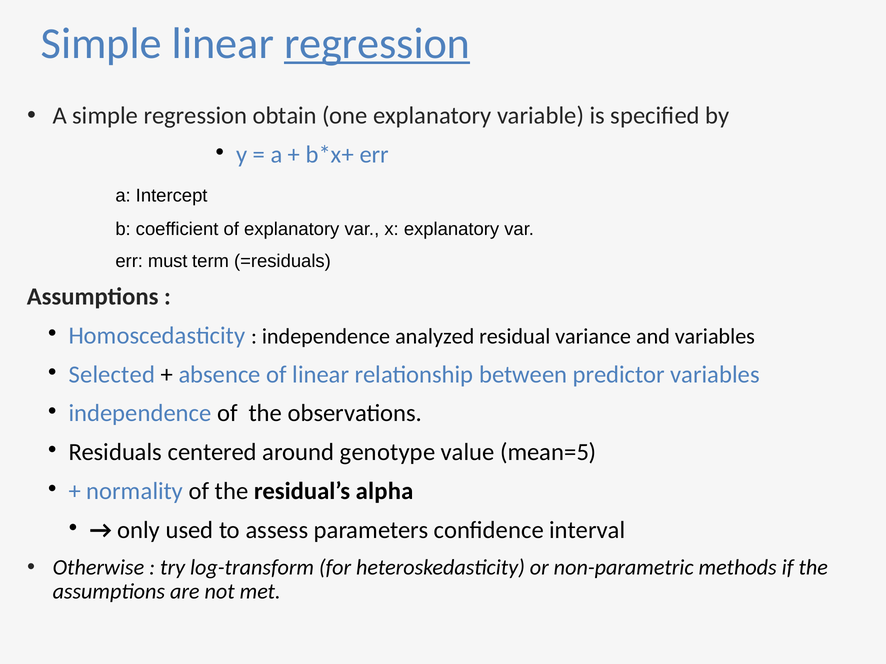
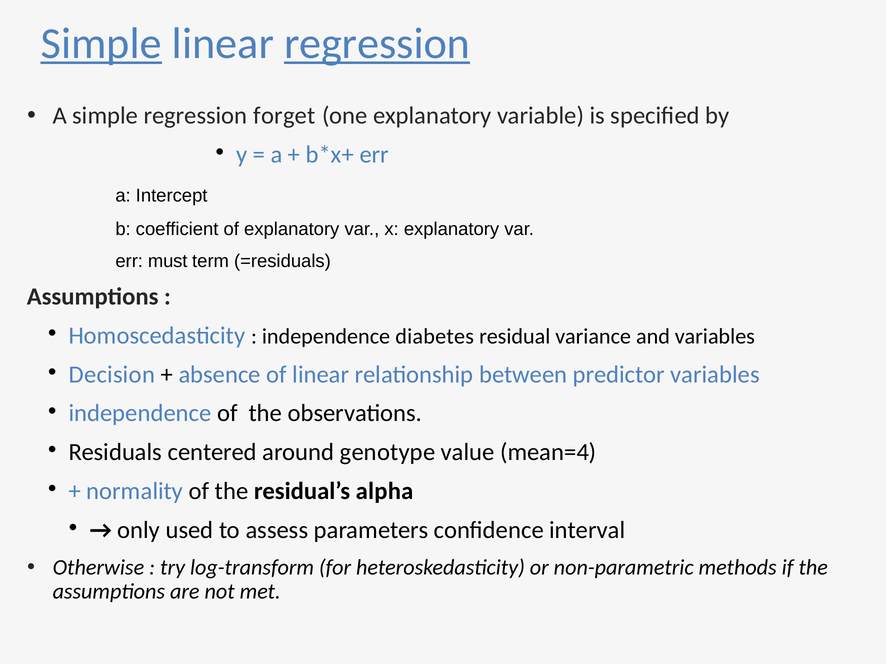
Simple at (101, 44) underline: none -> present
obtain: obtain -> forget
analyzed: analyzed -> diabetes
Selected: Selected -> Decision
mean=5: mean=5 -> mean=4
